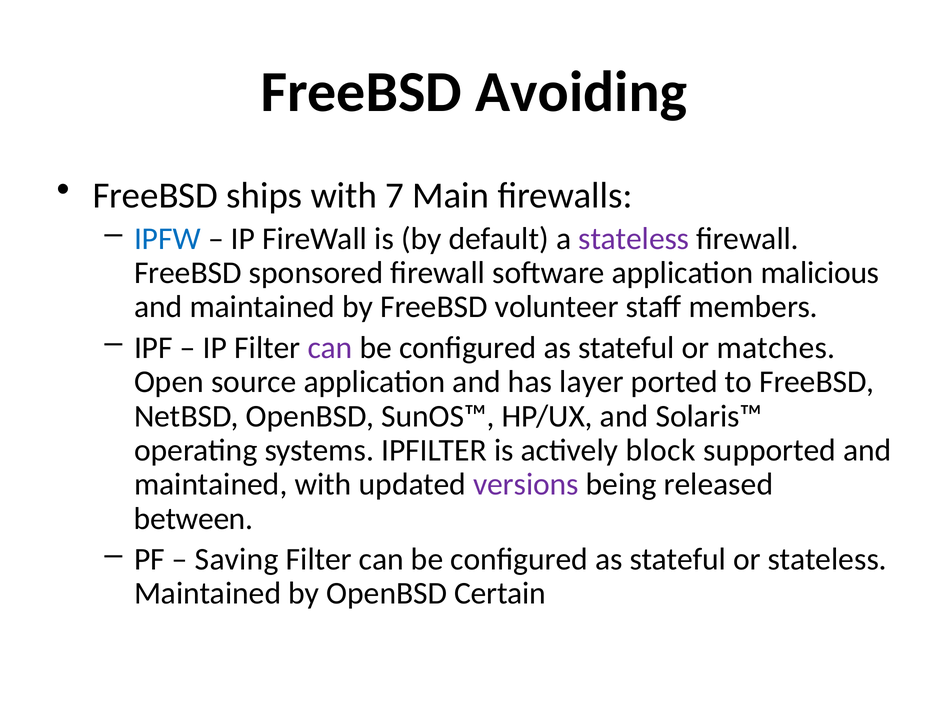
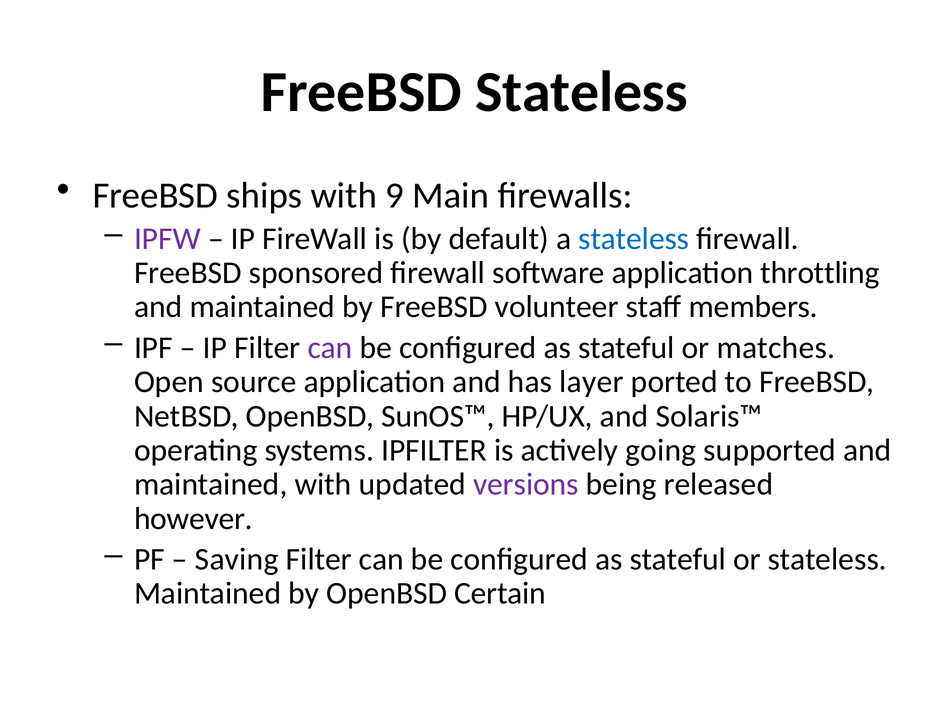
FreeBSD Avoiding: Avoiding -> Stateless
7: 7 -> 9
IPFW colour: blue -> purple
stateless at (634, 239) colour: purple -> blue
malicious: malicious -> throttling
block: block -> going
between: between -> however
